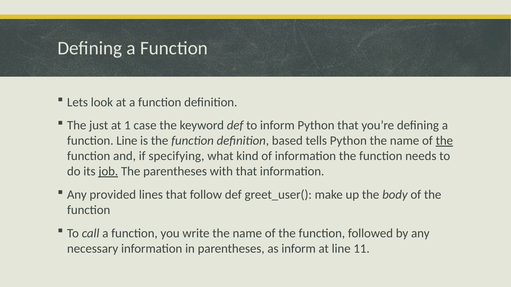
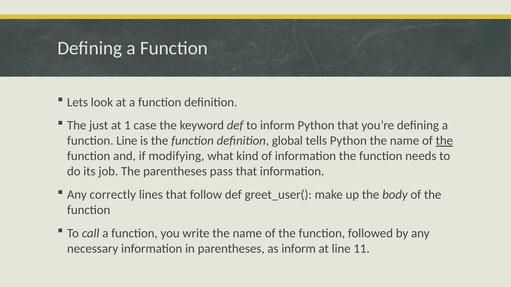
based: based -> global
specifying: specifying -> modifying
job underline: present -> none
with: with -> pass
provided: provided -> correctly
